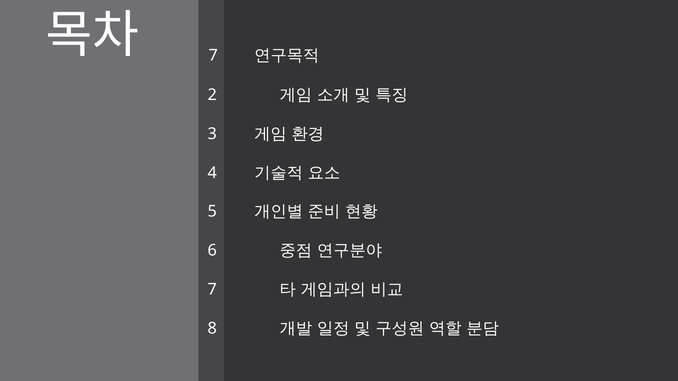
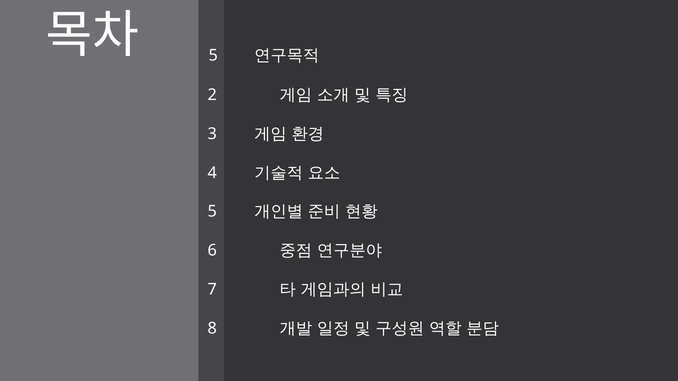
7 at (213, 55): 7 -> 5
